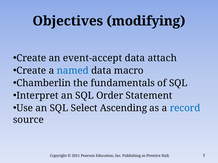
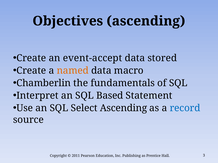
Objectives modifying: modifying -> ascending
attach: attach -> stored
named colour: blue -> orange
Order: Order -> Based
